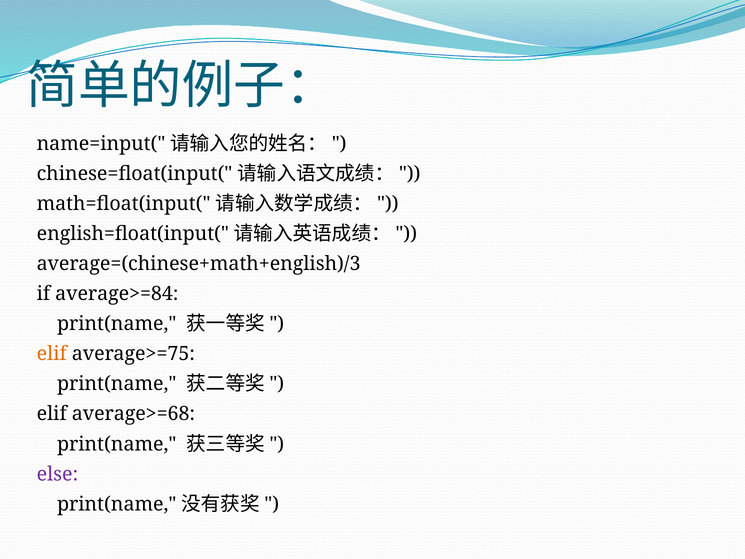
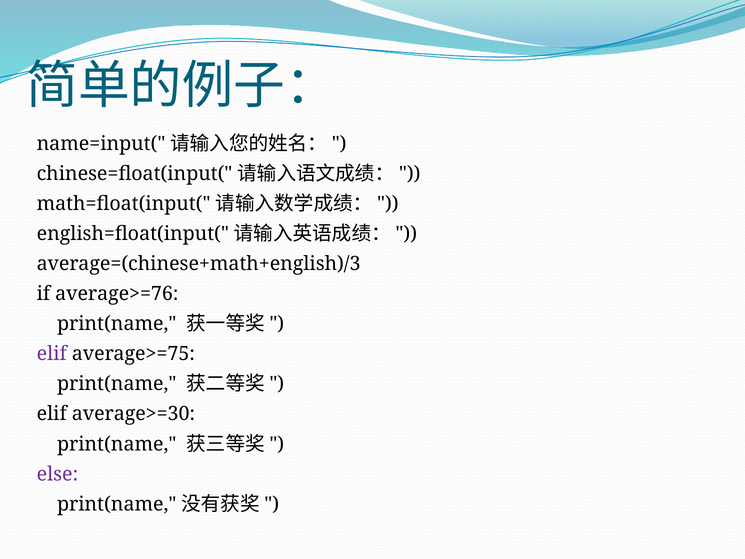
average>=84: average>=84 -> average>=76
elif at (52, 354) colour: orange -> purple
average>=68: average>=68 -> average>=30
